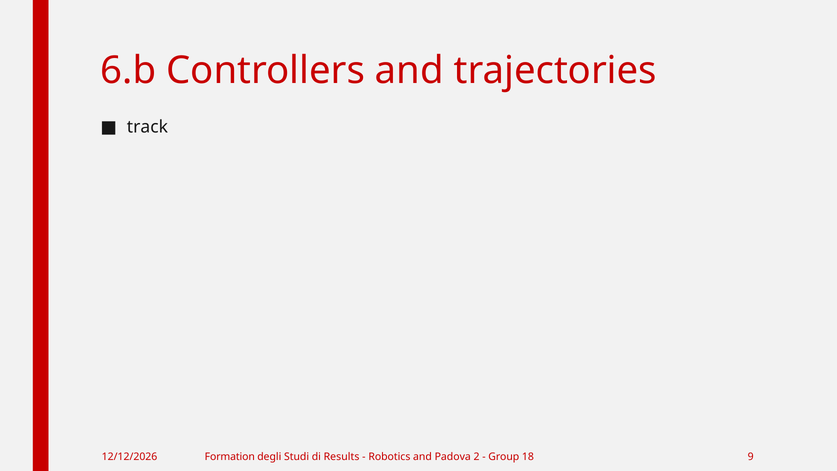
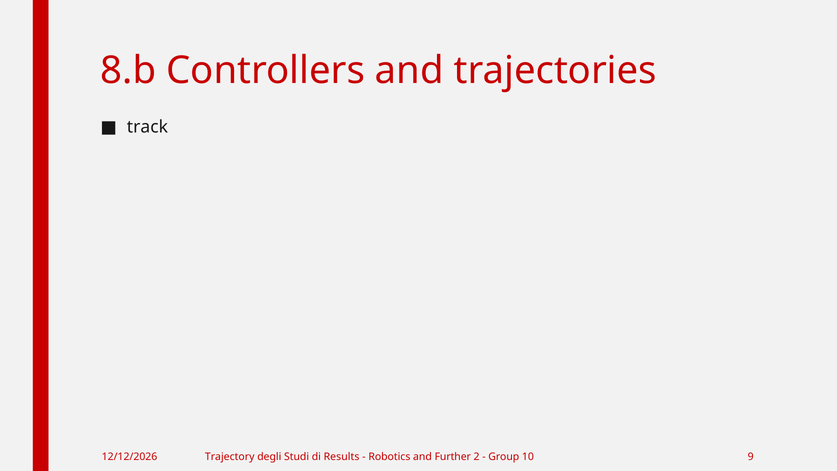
6.b: 6.b -> 8.b
Formation: Formation -> Trajectory
Padova: Padova -> Further
18: 18 -> 10
